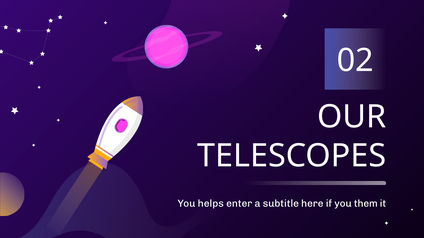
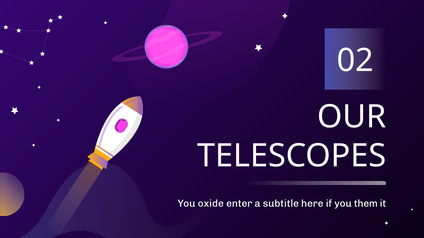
helps: helps -> oxide
